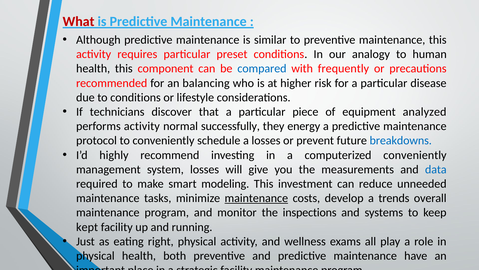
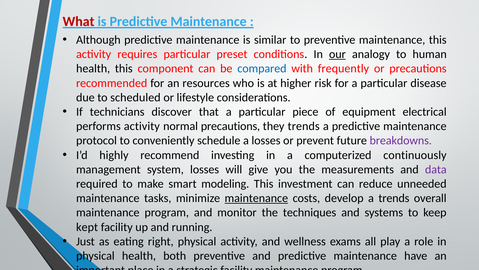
our underline: none -> present
balancing: balancing -> resources
to conditions: conditions -> scheduled
analyzed: analyzed -> electrical
normal successfully: successfully -> precautions
they energy: energy -> trends
breakdowns colour: blue -> purple
computerized conveniently: conveniently -> continuously
data colour: blue -> purple
inspections: inspections -> techniques
